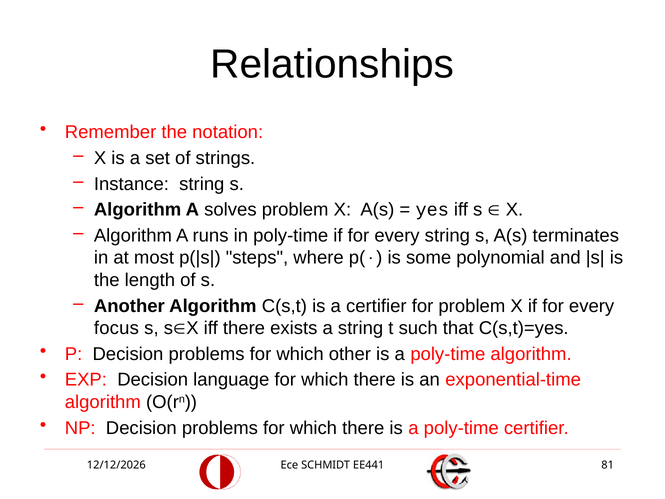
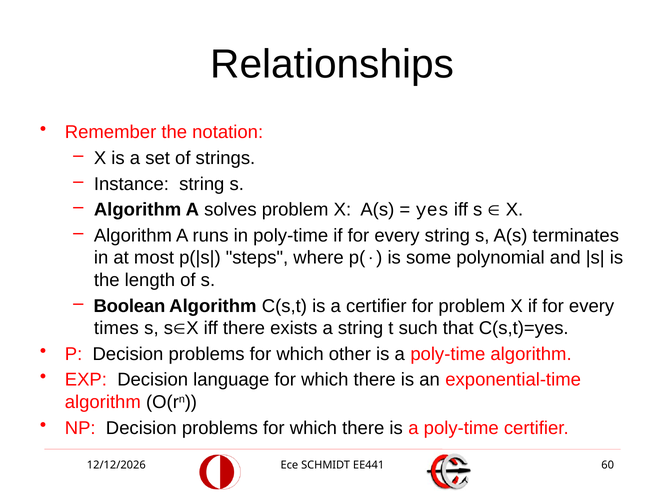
Another: Another -> Boolean
focus: focus -> times
81: 81 -> 60
